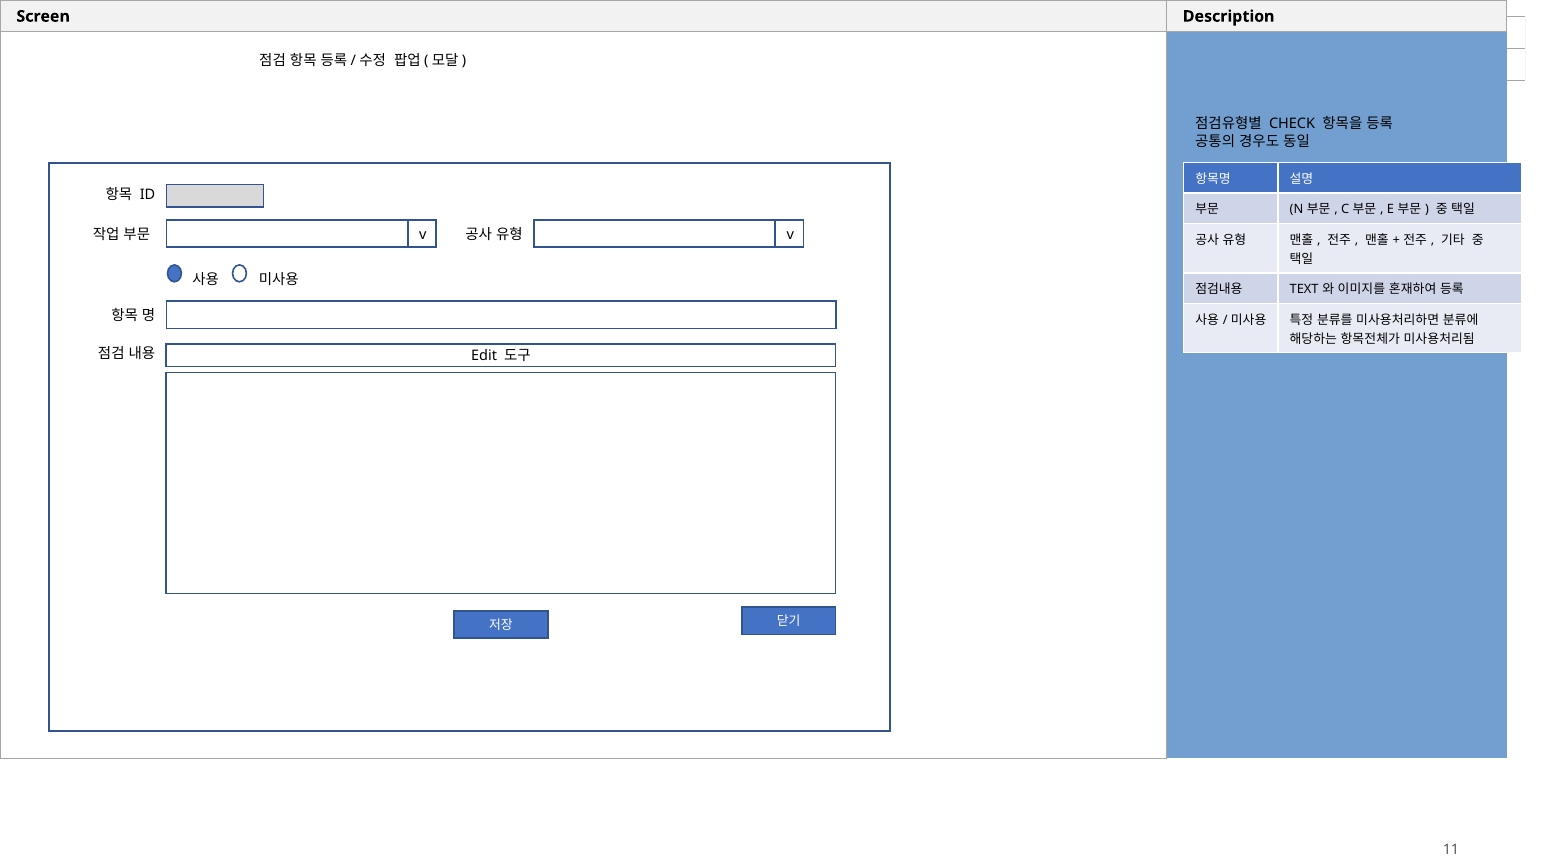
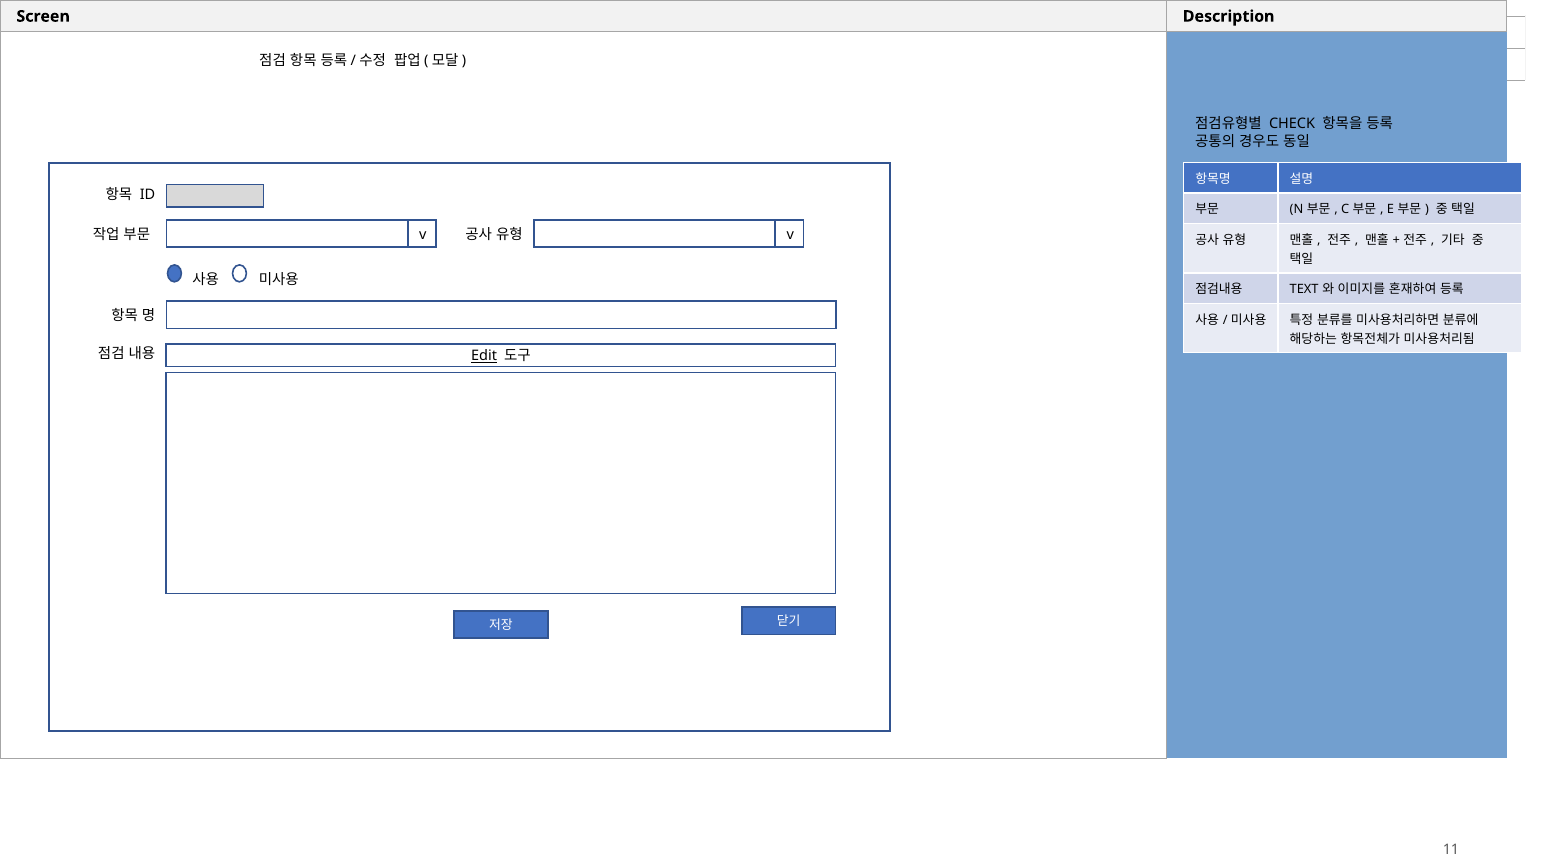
Edit underline: none -> present
